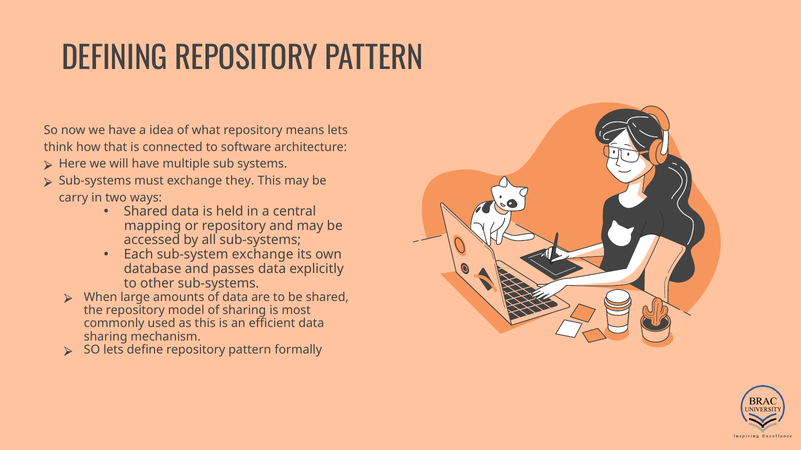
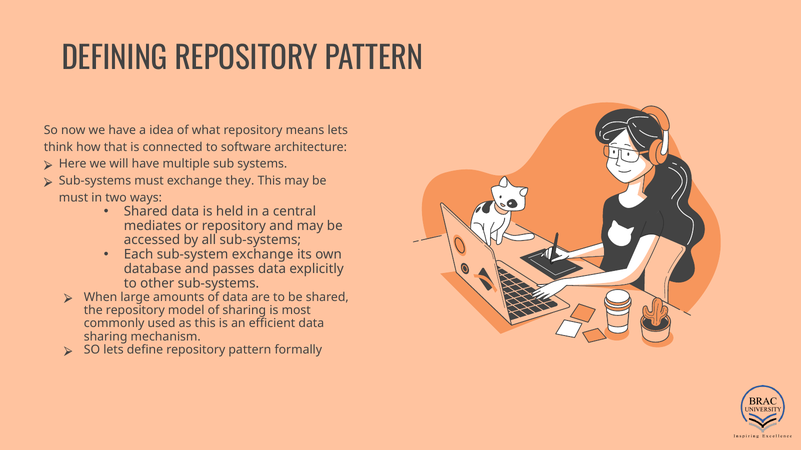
carry at (73, 198): carry -> must
mapping: mapping -> mediates
